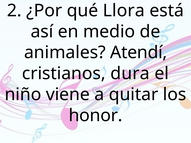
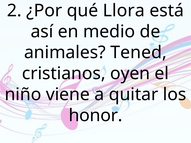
Atendí: Atendí -> Tened
dura: dura -> oyen
